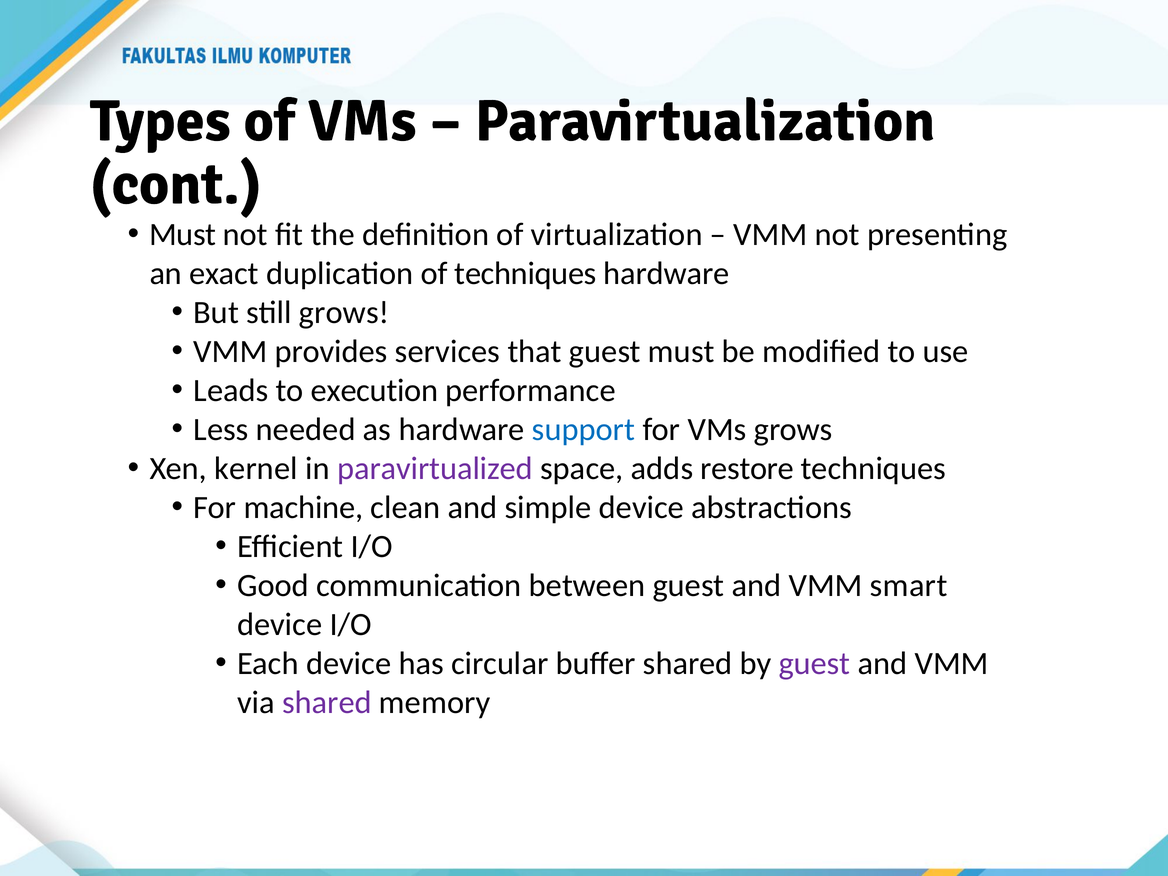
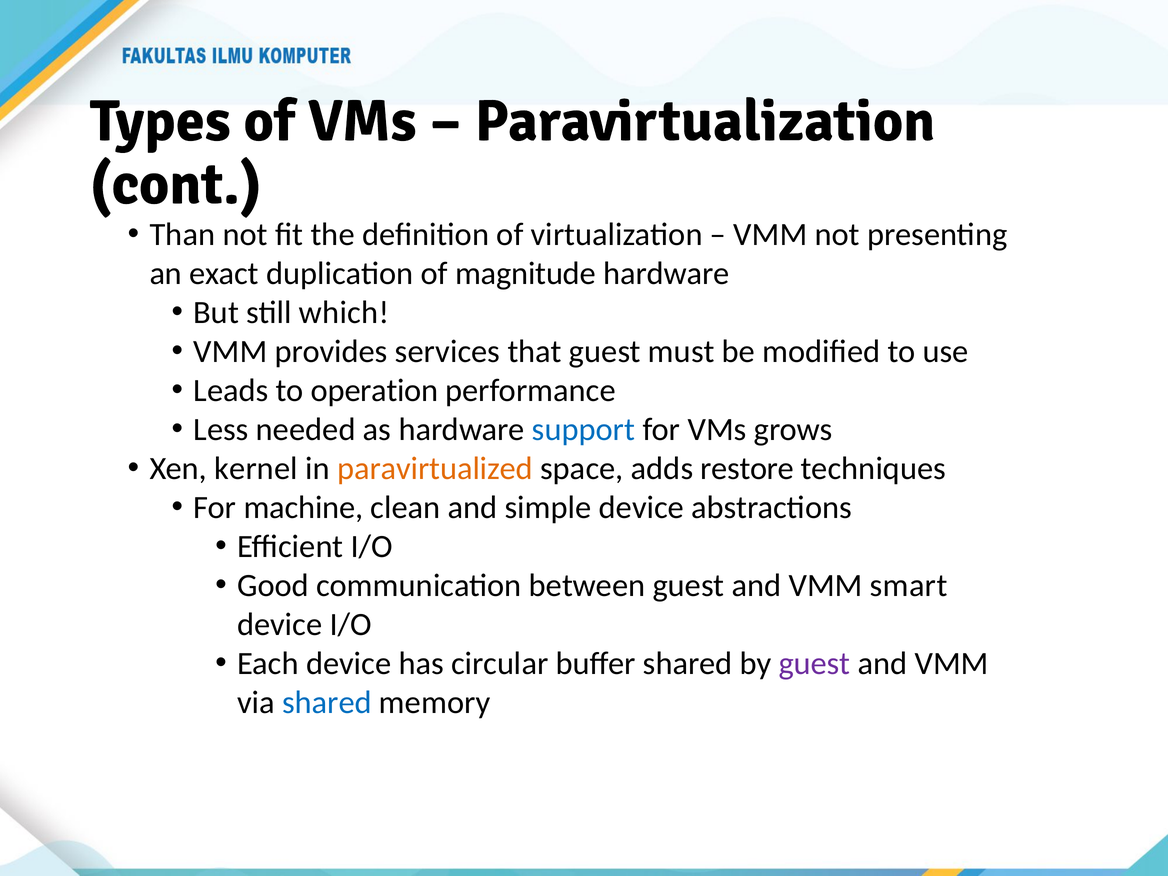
Must at (183, 235): Must -> Than
of techniques: techniques -> magnitude
still grows: grows -> which
execution: execution -> operation
paravirtualized colour: purple -> orange
shared at (327, 703) colour: purple -> blue
